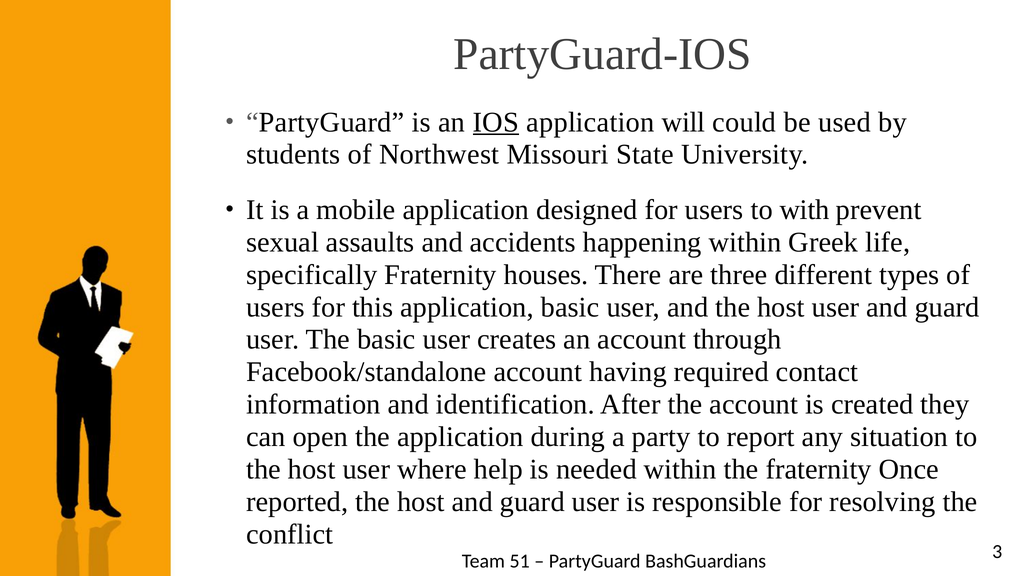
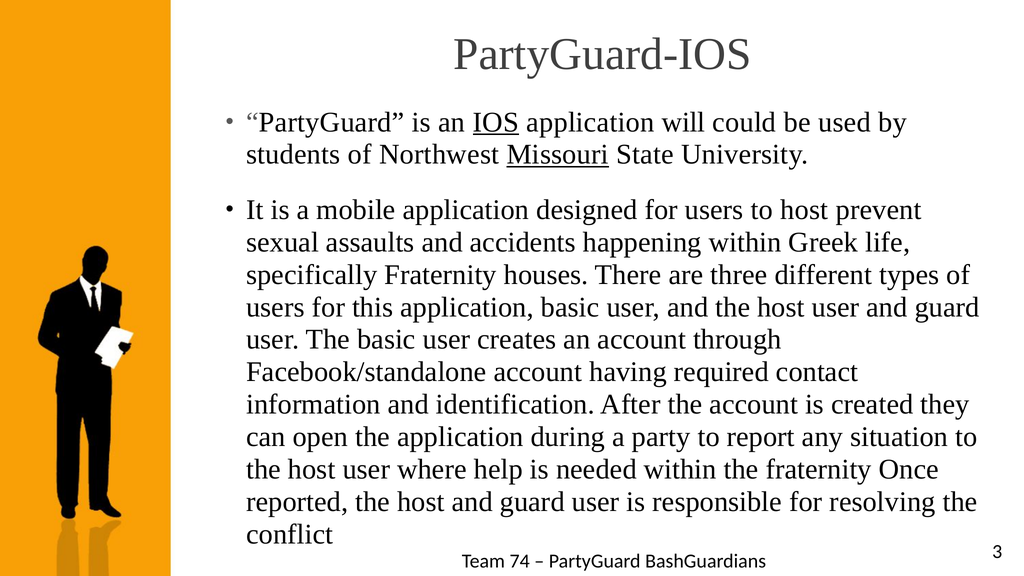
Missouri underline: none -> present
to with: with -> host
51: 51 -> 74
